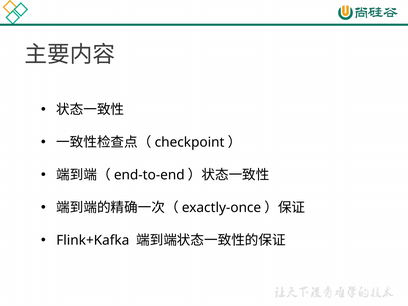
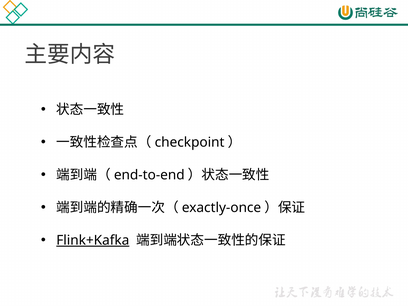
Flink+Kafka underline: none -> present
